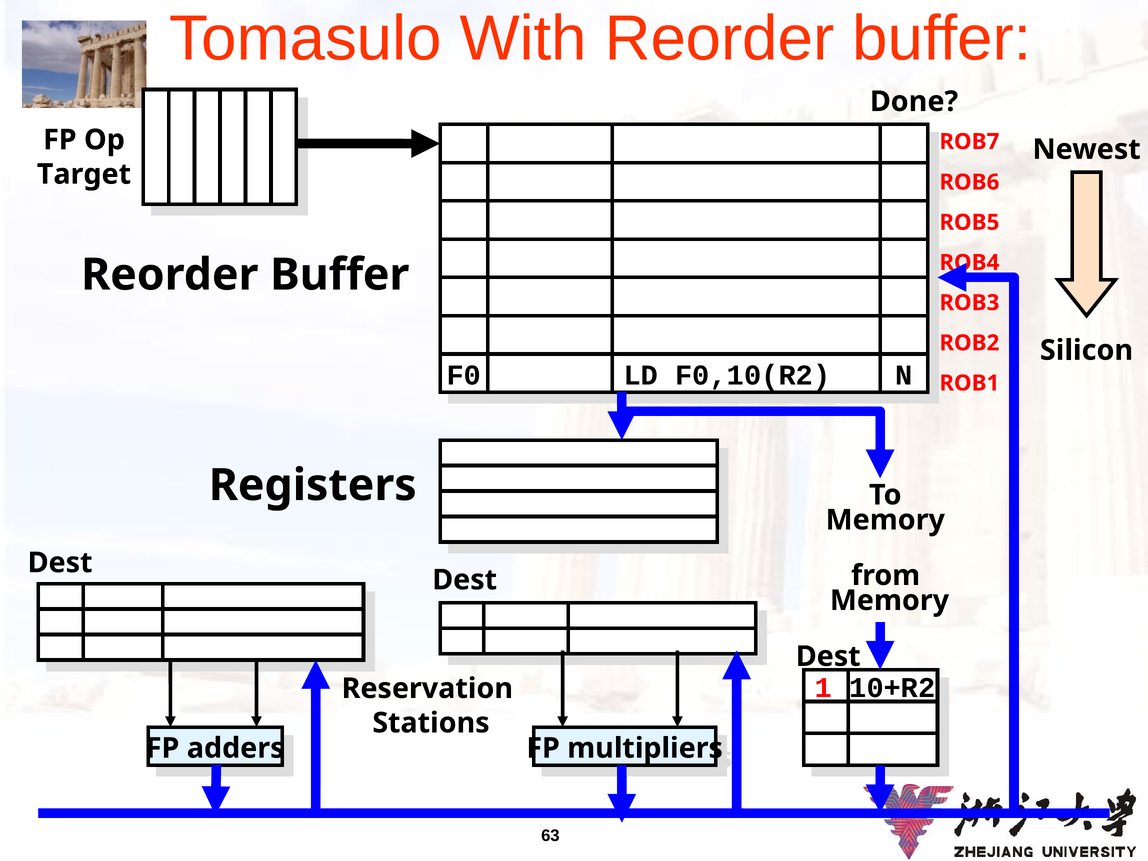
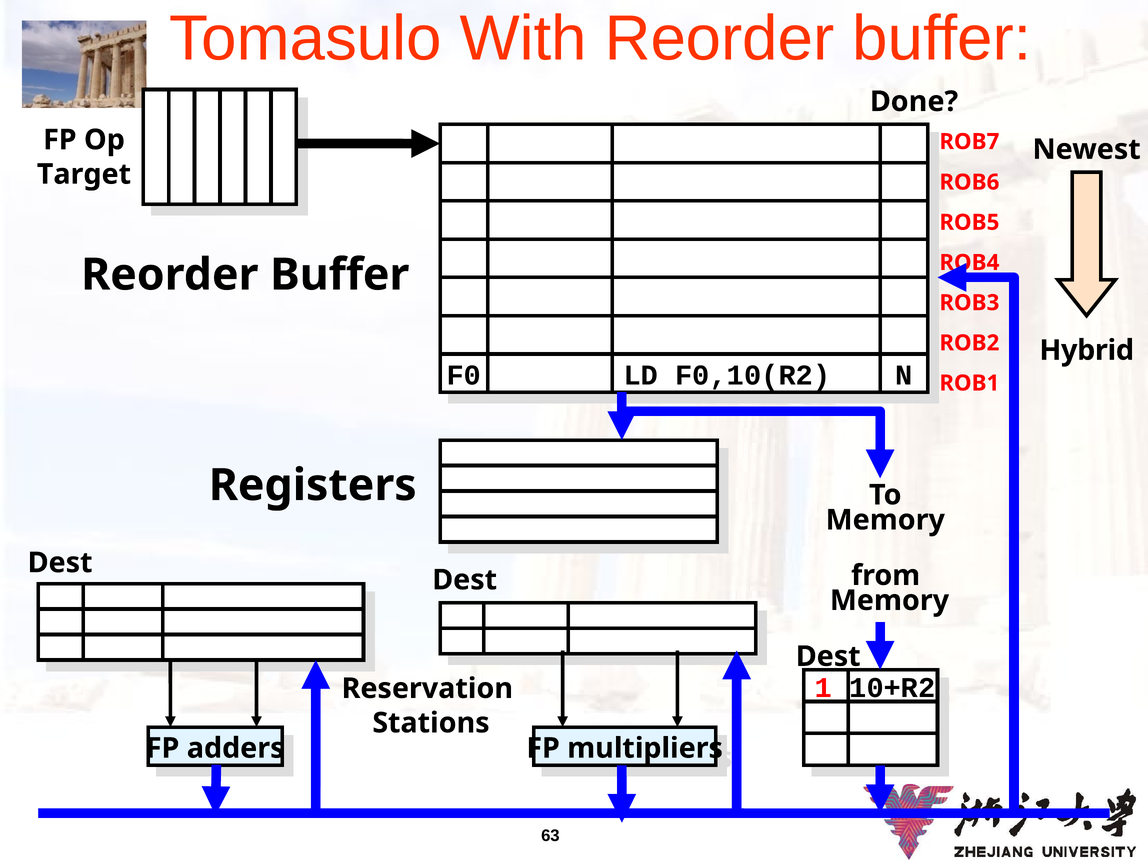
Silicon: Silicon -> Hybrid
